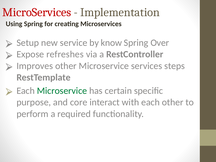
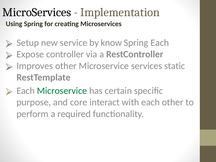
MicroServices at (37, 12) colour: red -> black
Spring Over: Over -> Each
refreshes: refreshes -> controller
steps: steps -> static
